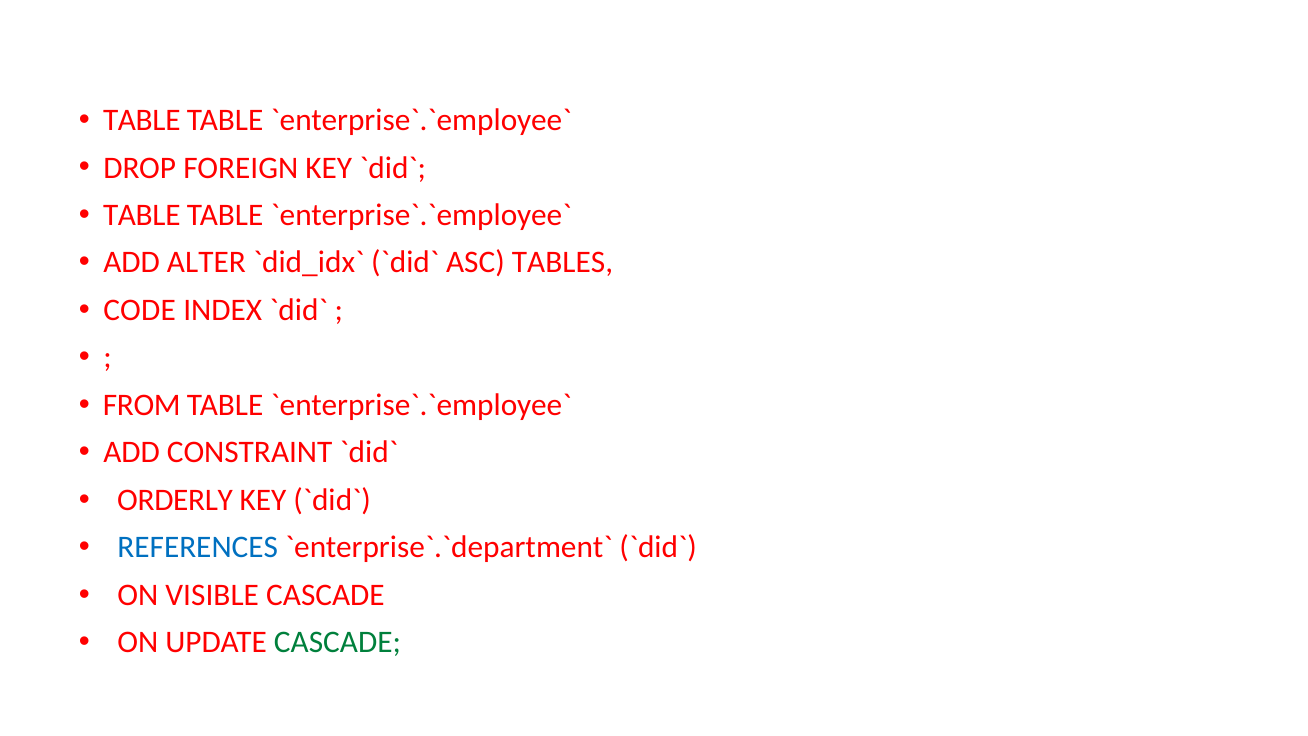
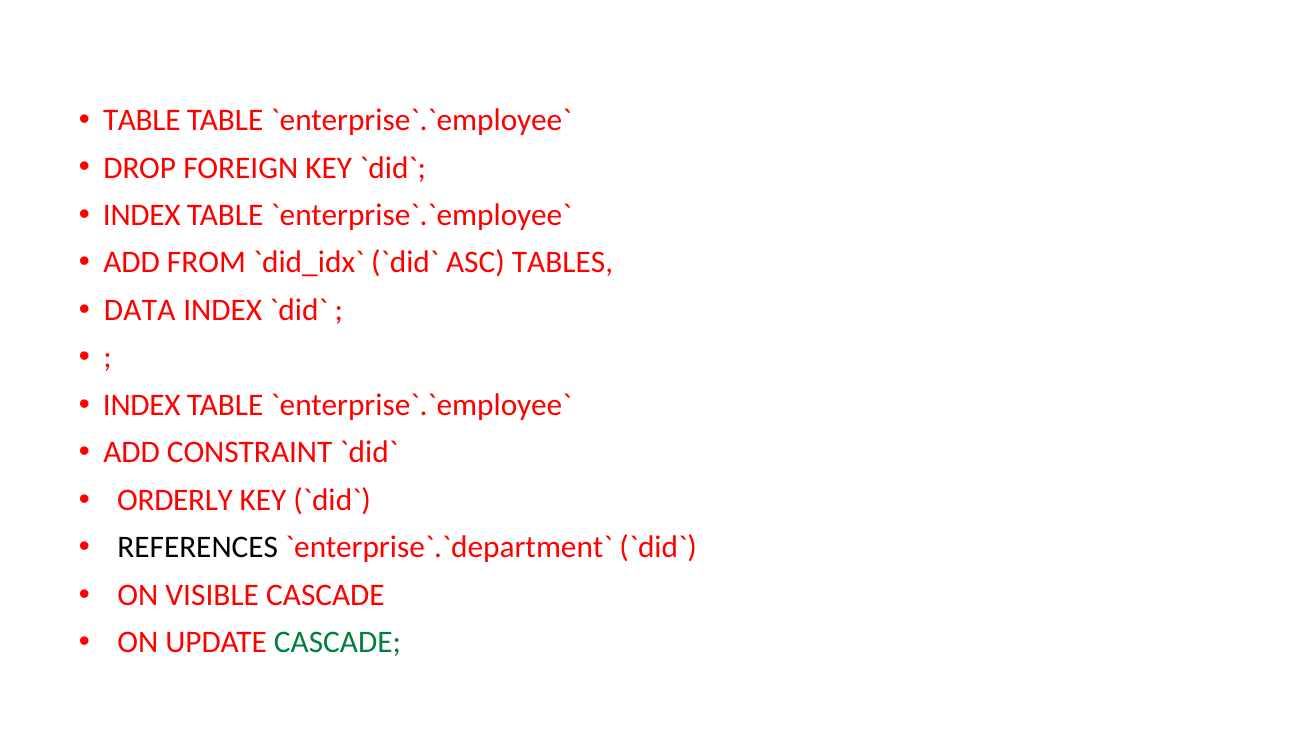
TABLE at (142, 215): TABLE -> INDEX
ALTER: ALTER -> FROM
CODE: CODE -> DATA
FROM at (142, 405): FROM -> INDEX
REFERENCES colour: blue -> black
